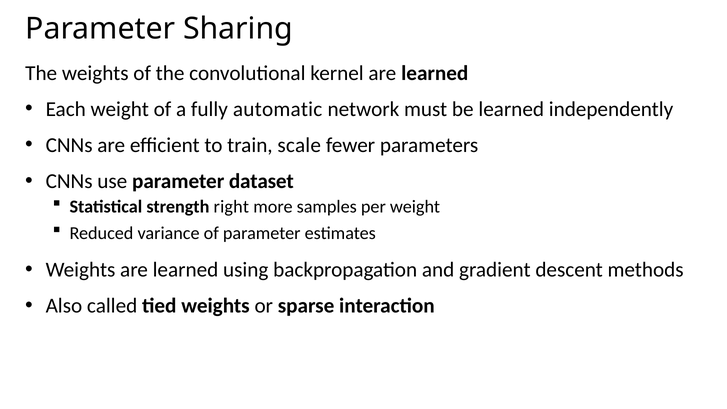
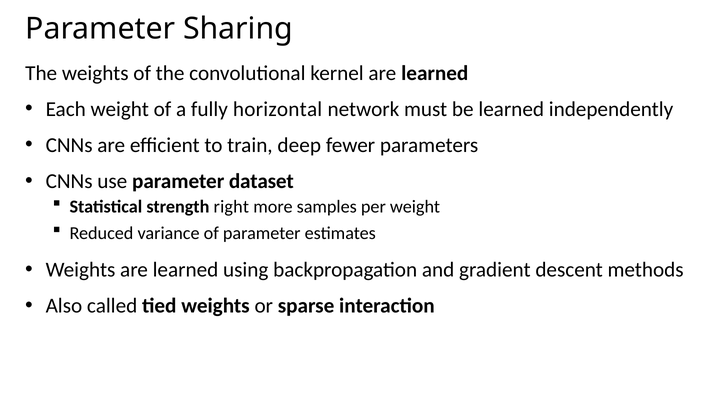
automatic: automatic -> horizontal
scale: scale -> deep
